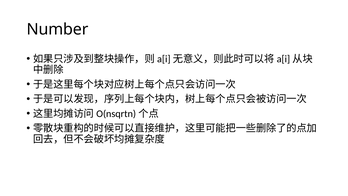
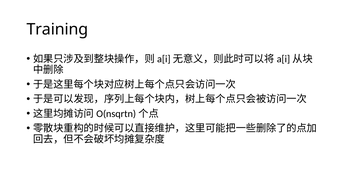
Number: Number -> Training
